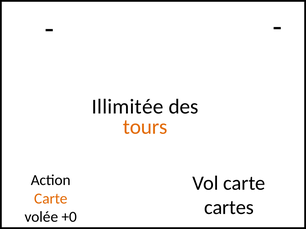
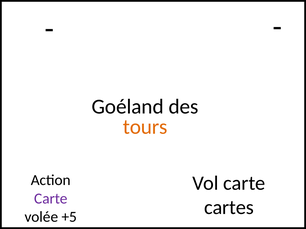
Illimitée: Illimitée -> Goéland
Carte at (51, 199) colour: orange -> purple
+0: +0 -> +5
